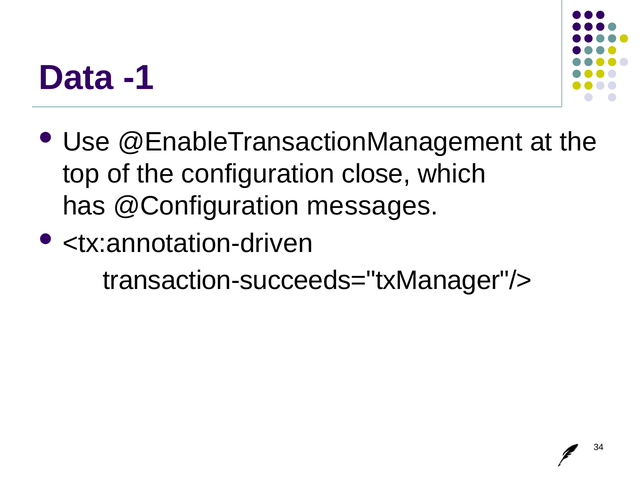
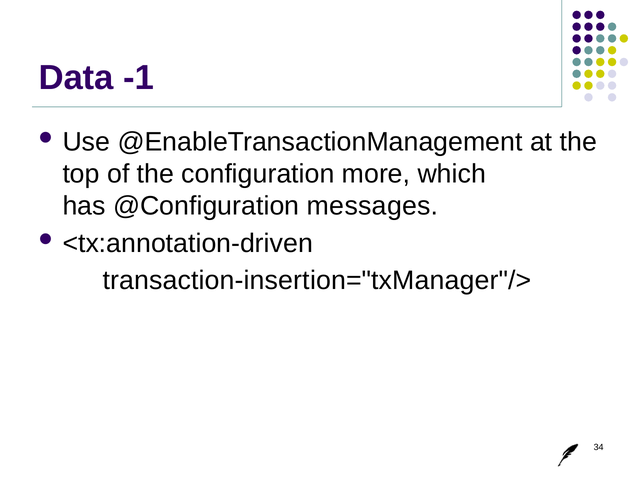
close: close -> more
transaction-succeeds="txManager"/>: transaction-succeeds="txManager"/> -> transaction-insertion="txManager"/>
